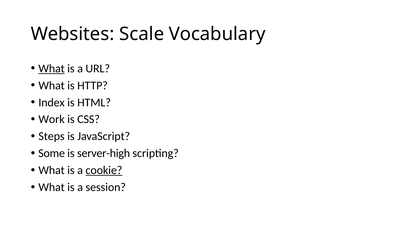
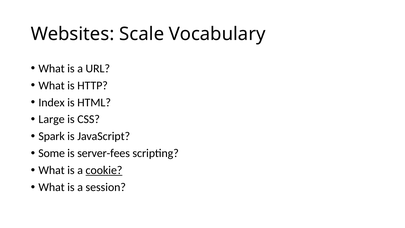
What at (52, 68) underline: present -> none
Work: Work -> Large
Steps: Steps -> Spark
server-high: server-high -> server-fees
